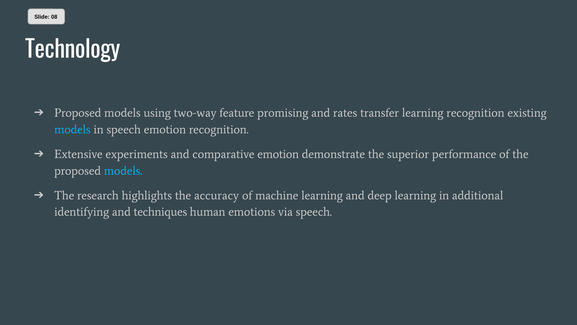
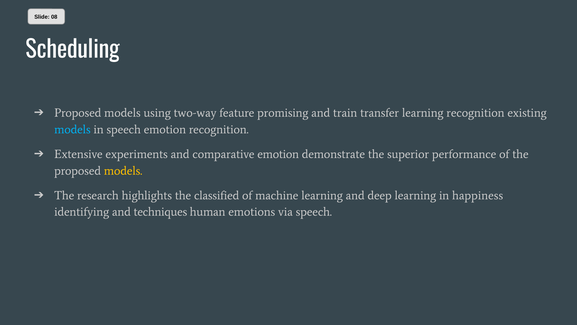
Technology: Technology -> Scheduling
rates: rates -> train
models at (123, 171) colour: light blue -> yellow
accuracy: accuracy -> classified
additional: additional -> happiness
